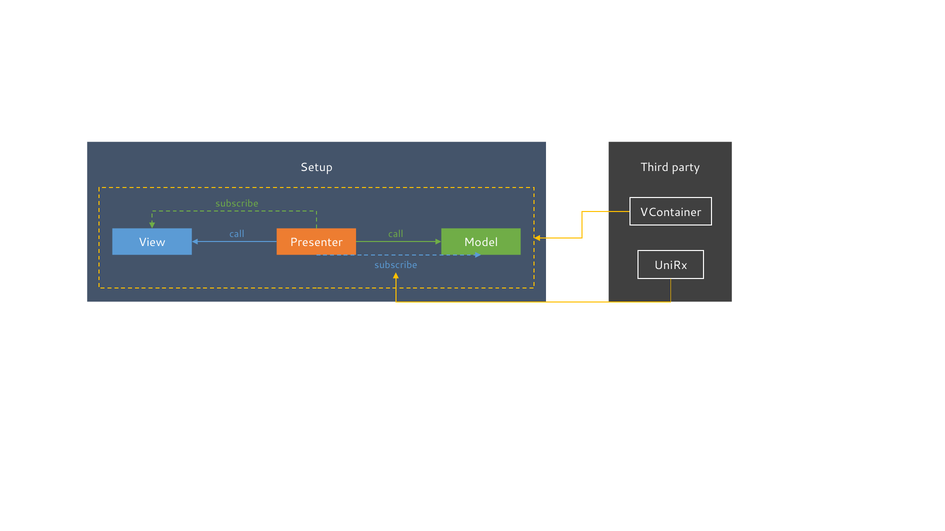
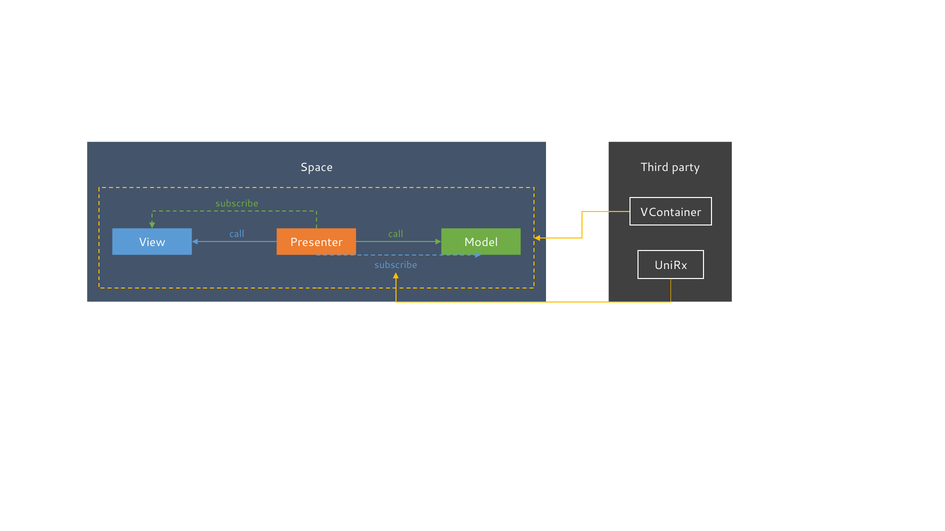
Setup: Setup -> Space
